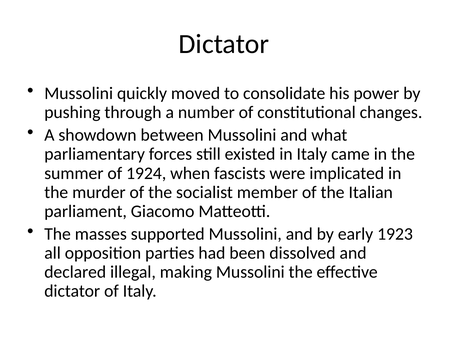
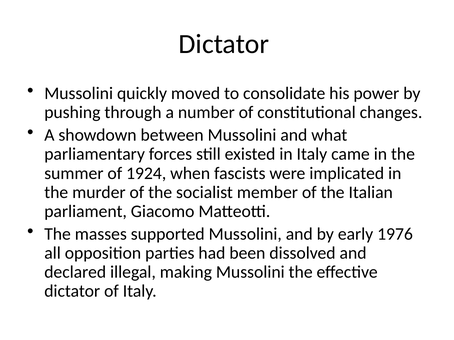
1923: 1923 -> 1976
